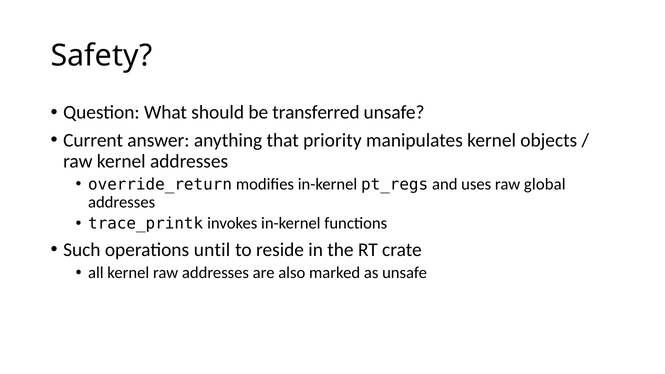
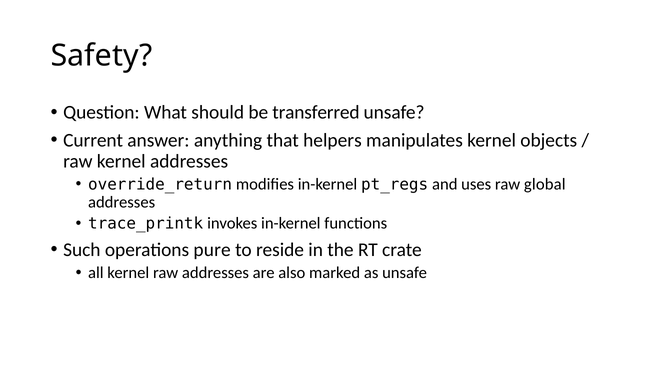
priority: priority -> helpers
until: until -> pure
